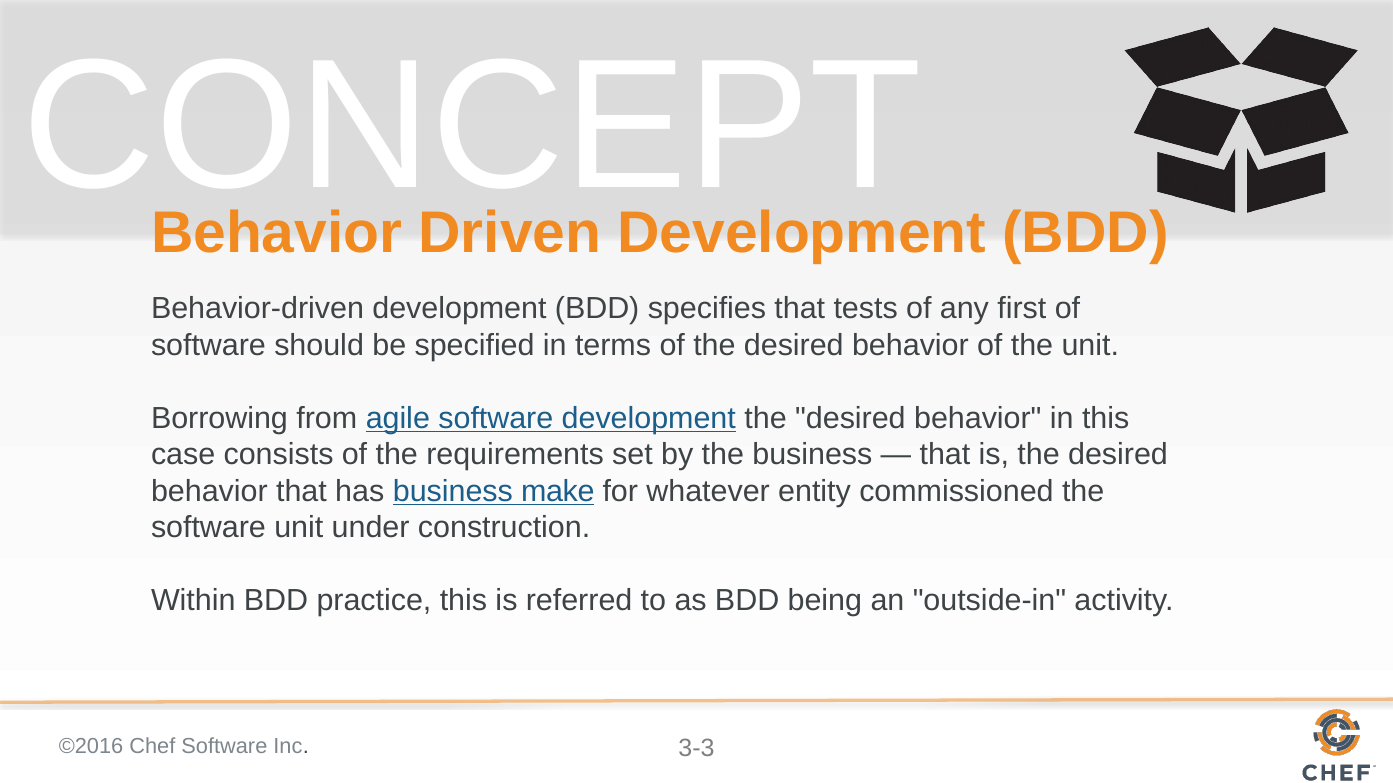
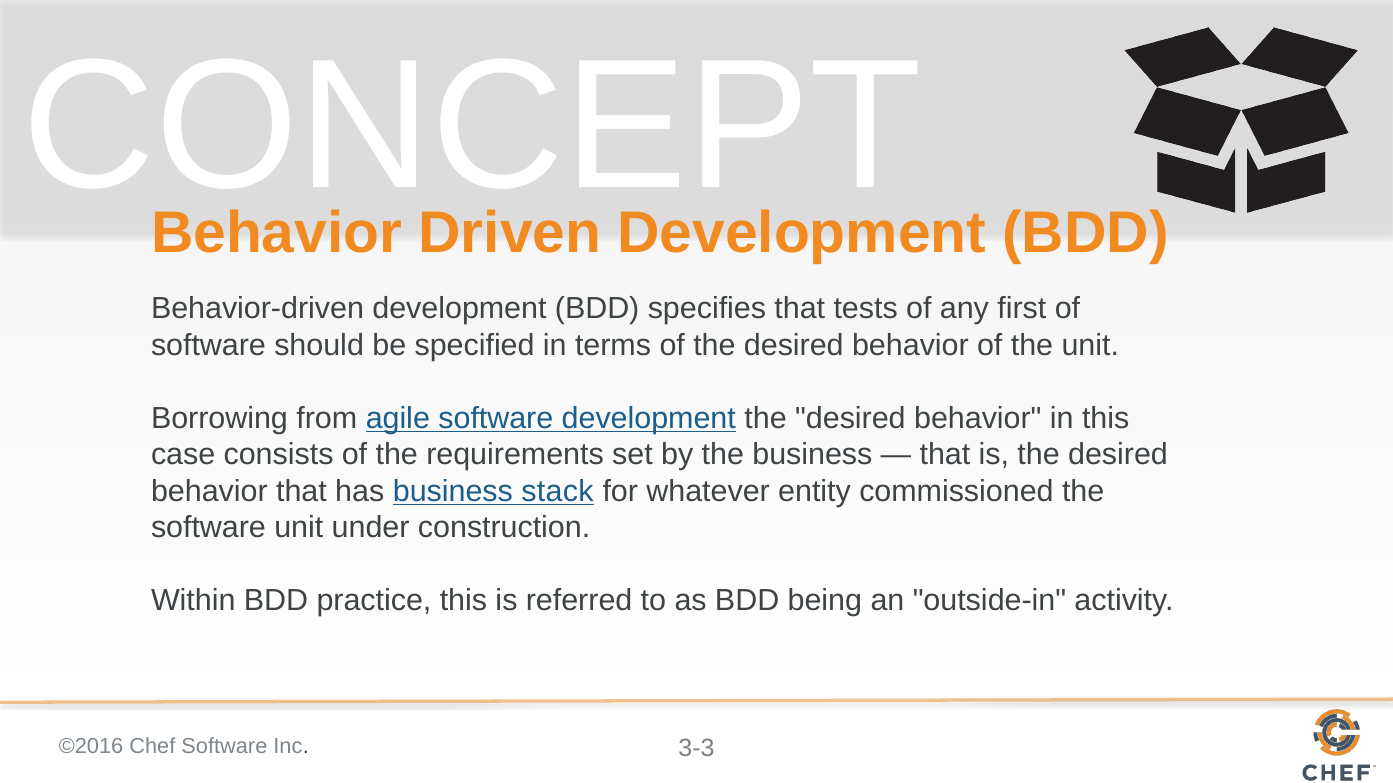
make: make -> stack
